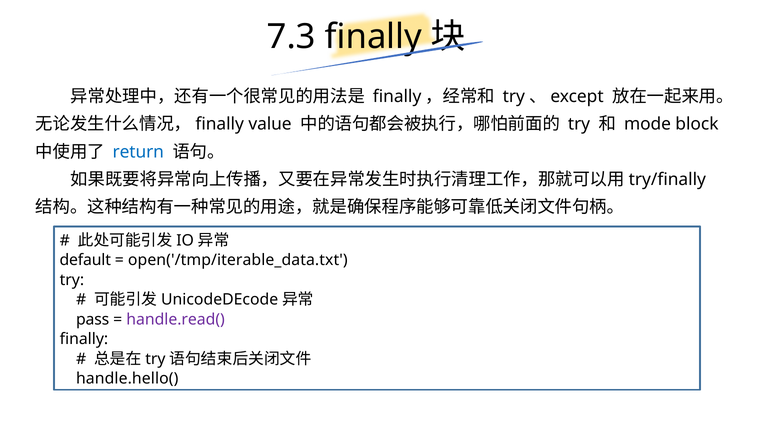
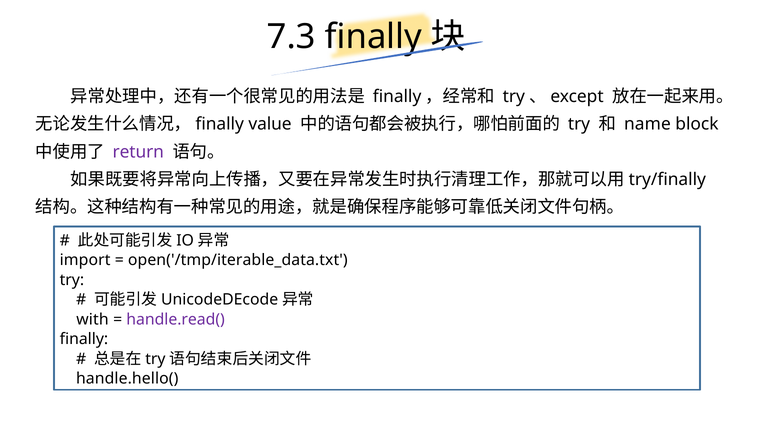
mode: mode -> name
return colour: blue -> purple
default: default -> import
pass: pass -> with
